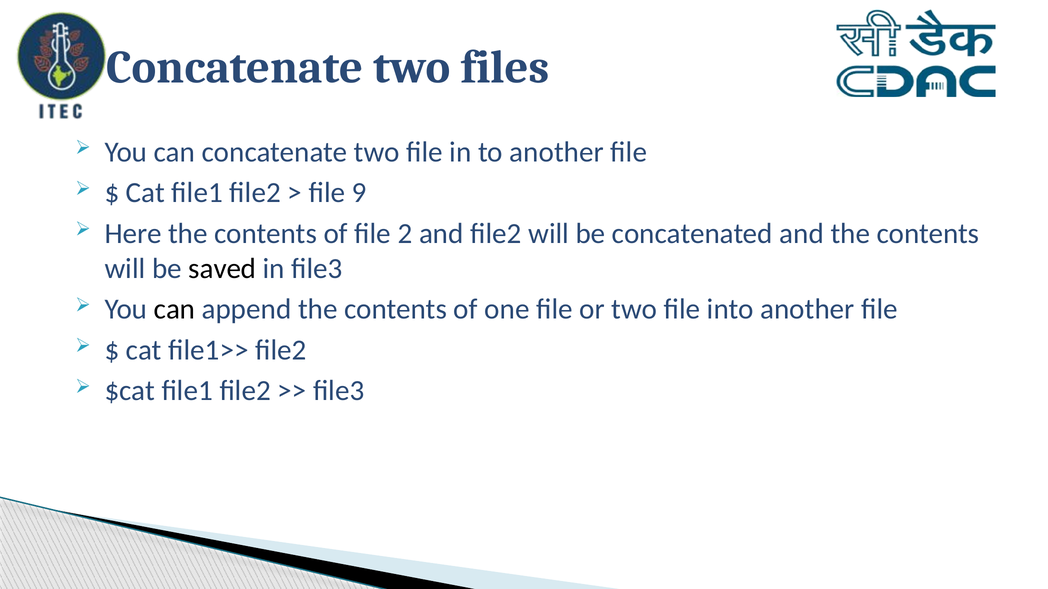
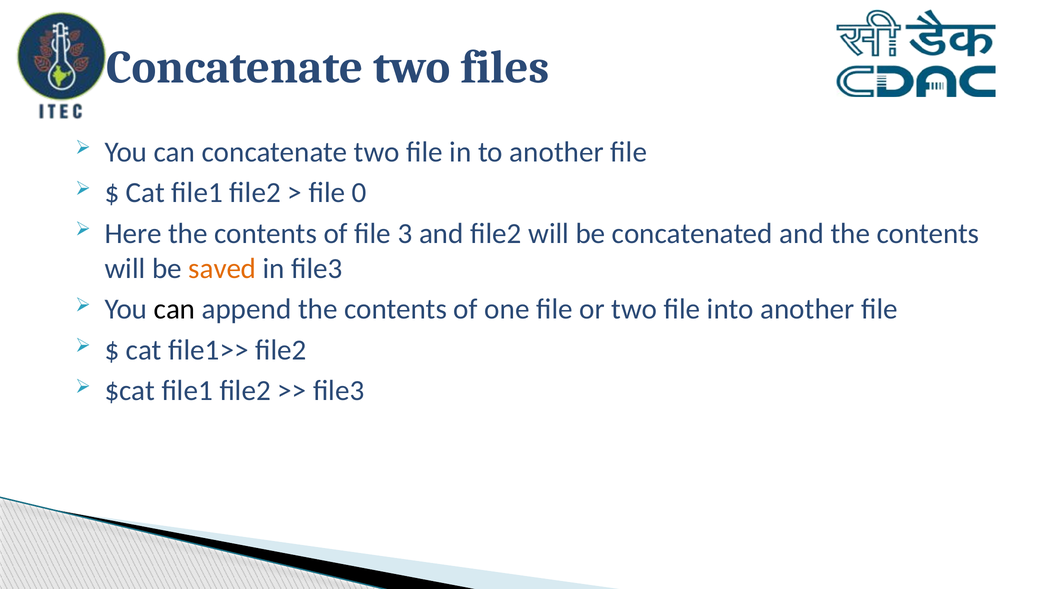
9: 9 -> 0
2: 2 -> 3
saved colour: black -> orange
